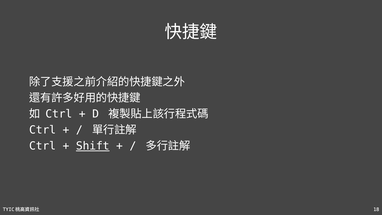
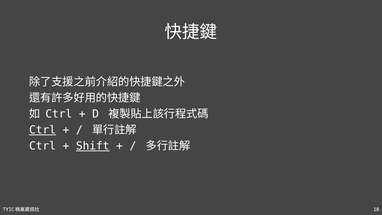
Ctrl at (43, 130) underline: none -> present
